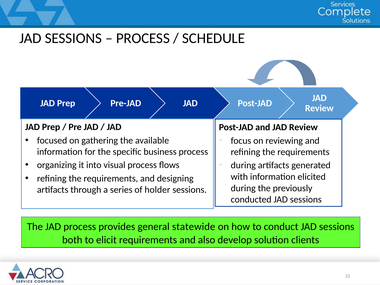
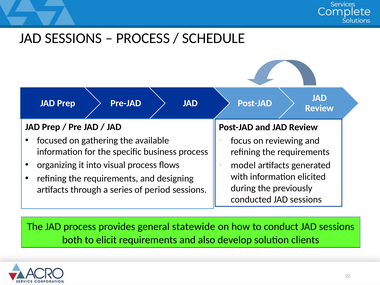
during at (243, 165): during -> model
holder: holder -> period
